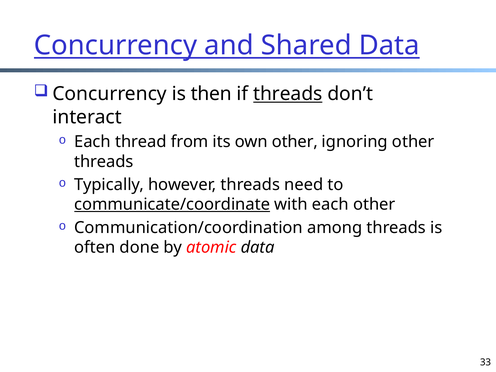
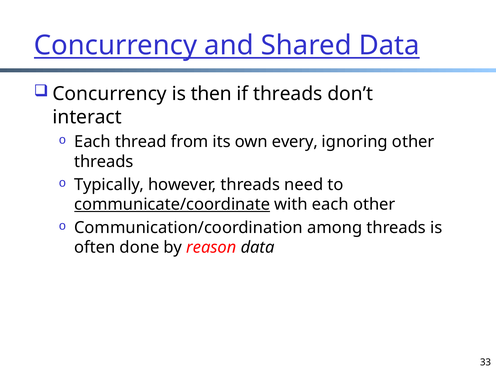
threads at (288, 94) underline: present -> none
own other: other -> every
atomic: atomic -> reason
